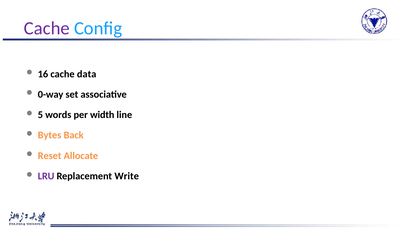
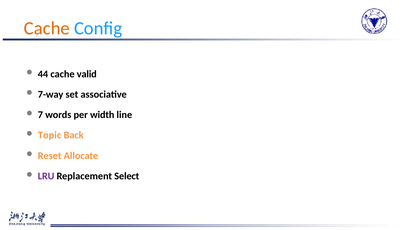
Cache at (47, 28) colour: purple -> orange
16: 16 -> 44
data: data -> valid
0-way: 0-way -> 7-way
5: 5 -> 7
Bytes: Bytes -> Topic
Write: Write -> Select
